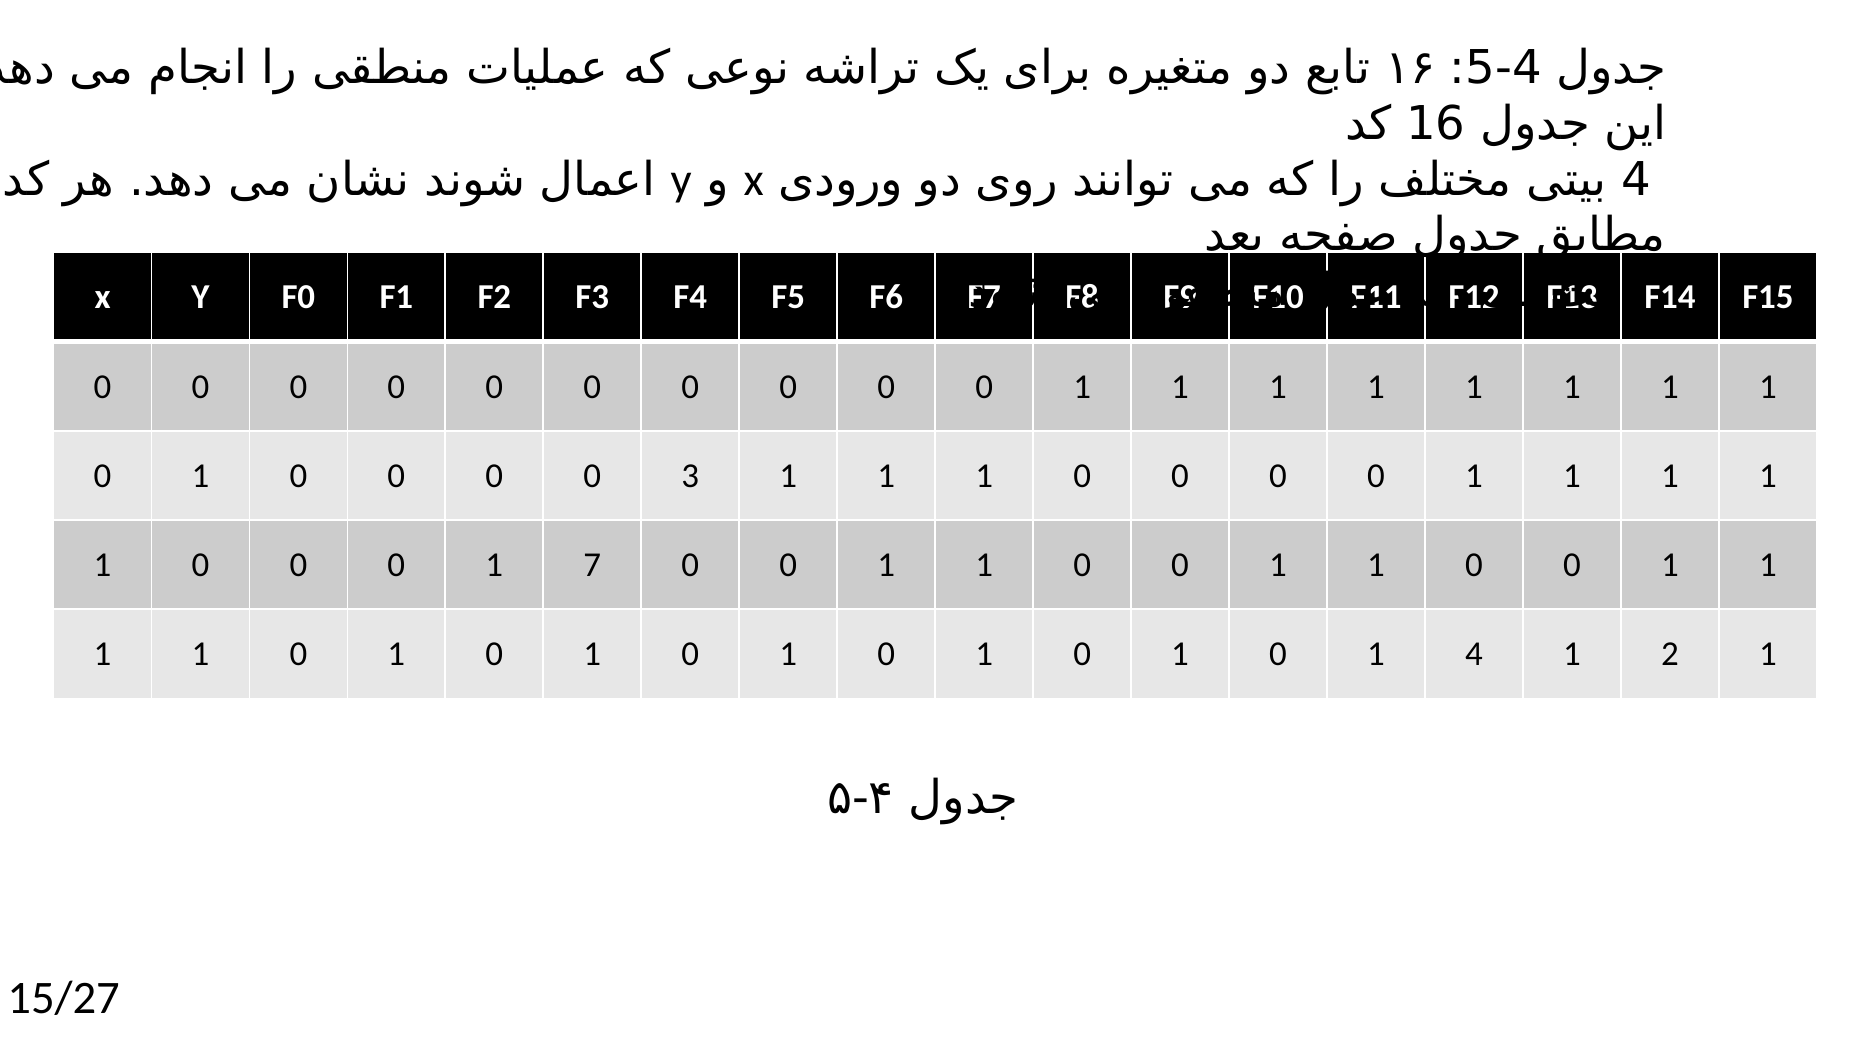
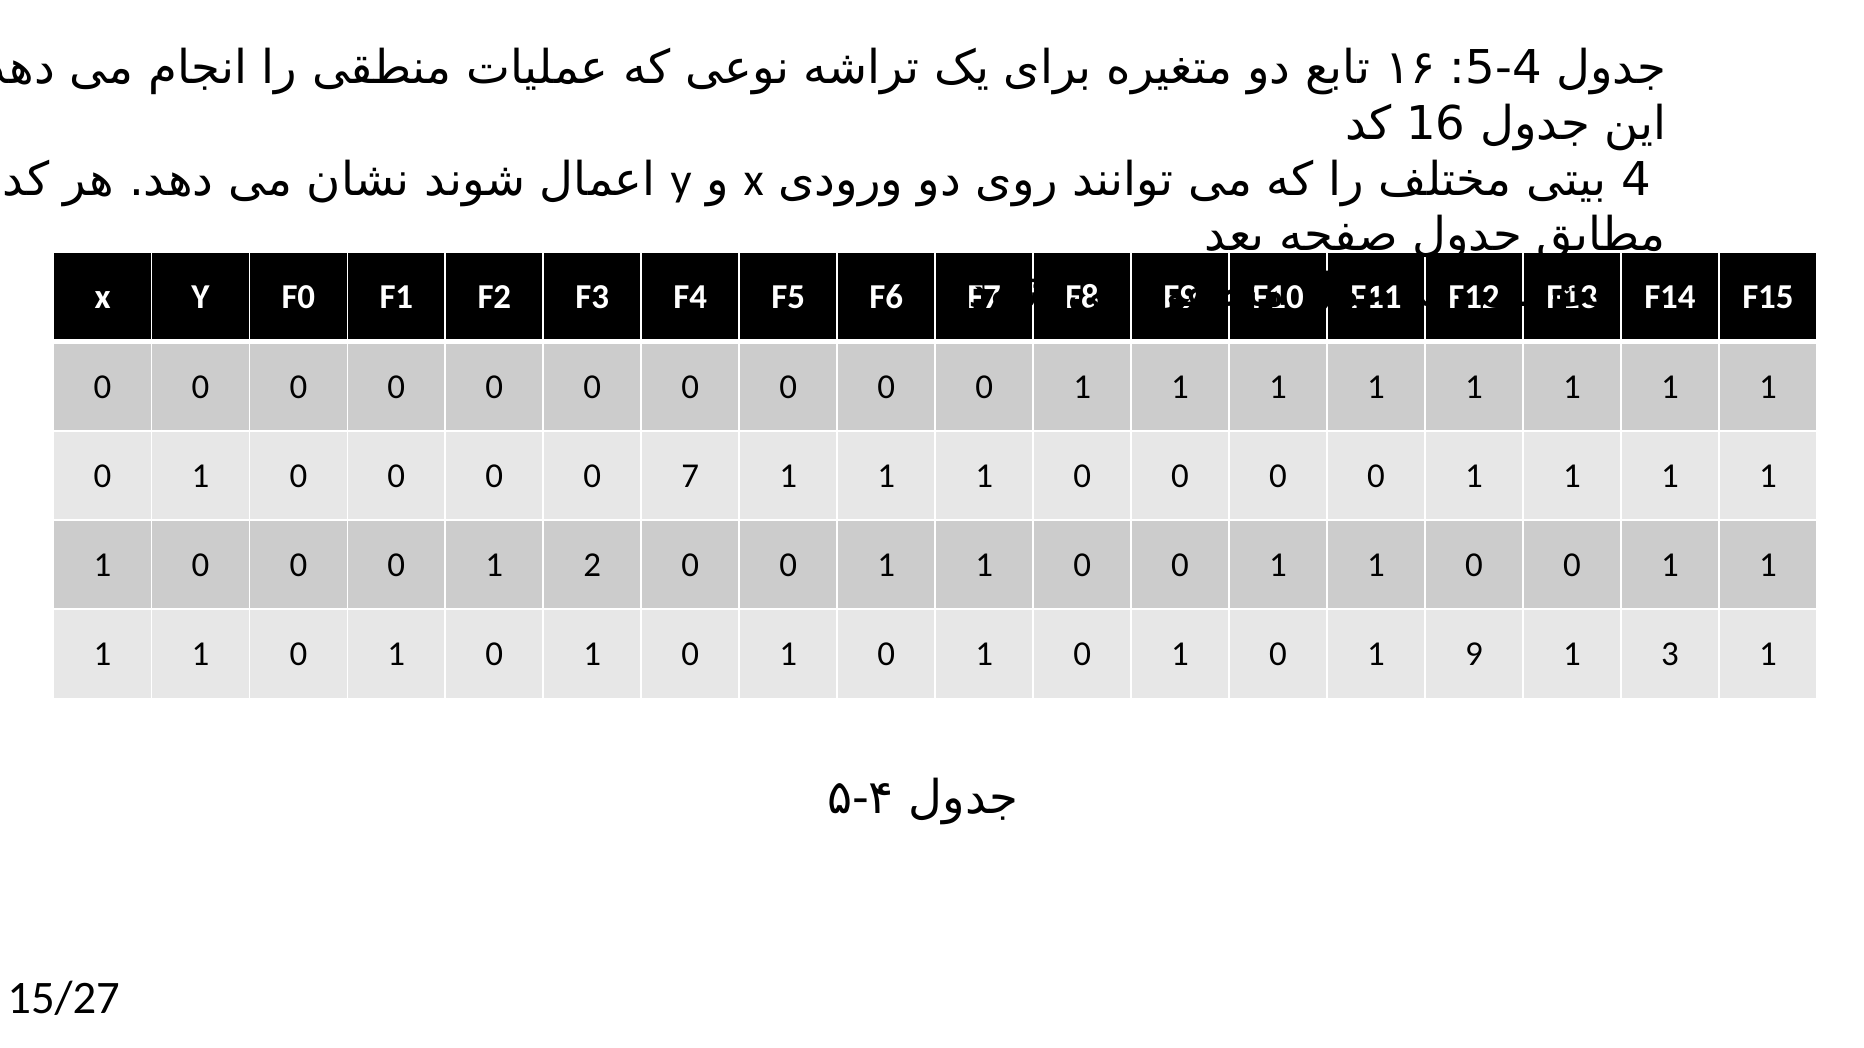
3: 3 -> 7
7: 7 -> 2
1 4: 4 -> 9
2: 2 -> 3
